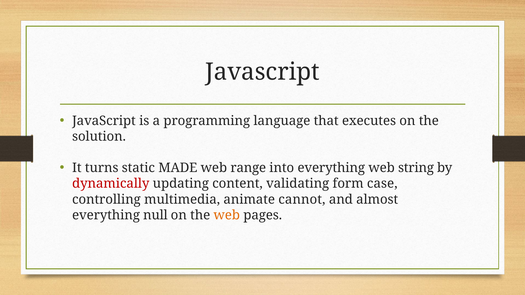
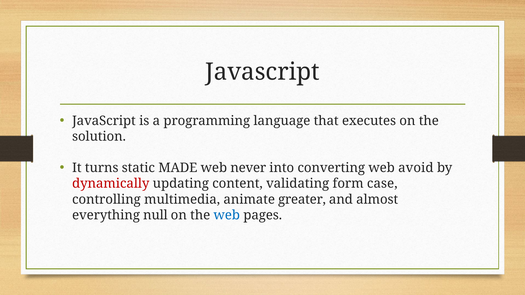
range: range -> never
into everything: everything -> converting
string: string -> avoid
cannot: cannot -> greater
web at (227, 215) colour: orange -> blue
